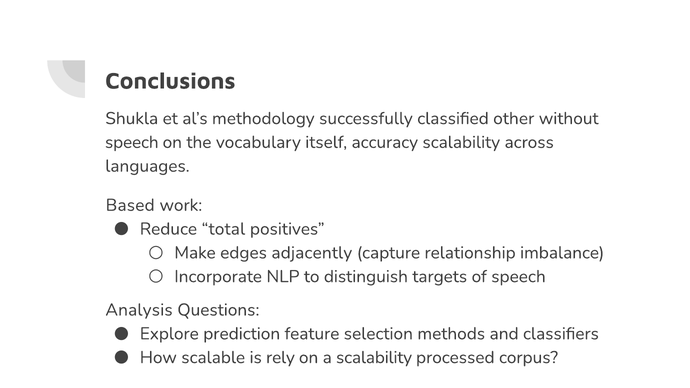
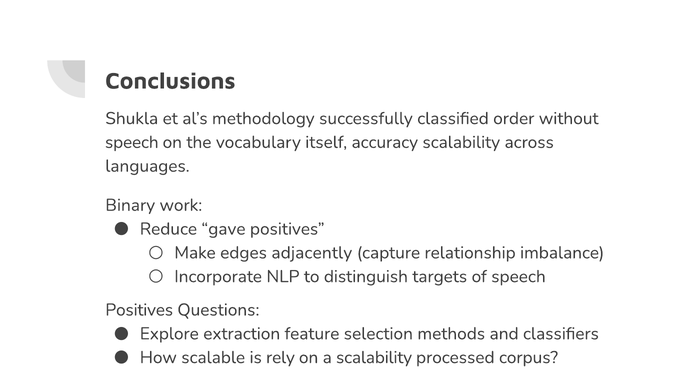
other: other -> order
Based: Based -> Binary
total: total -> gave
Analysis at (139, 310): Analysis -> Positives
prediction: prediction -> extraction
